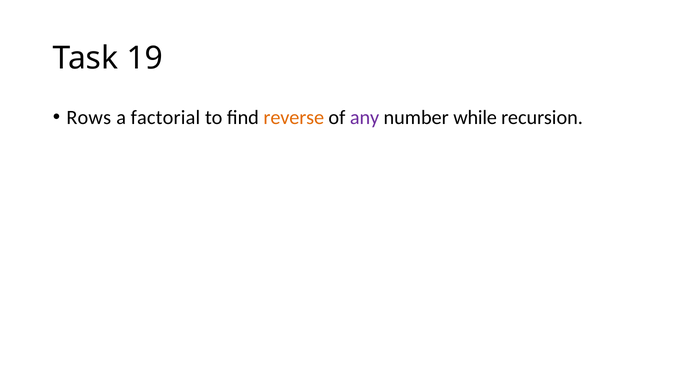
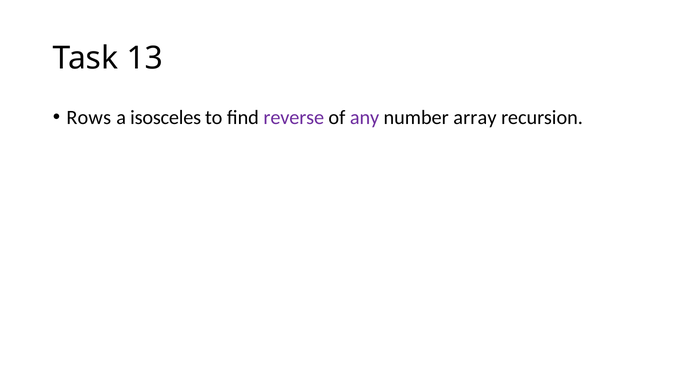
19: 19 -> 13
factorial: factorial -> isosceles
reverse colour: orange -> purple
while: while -> array
